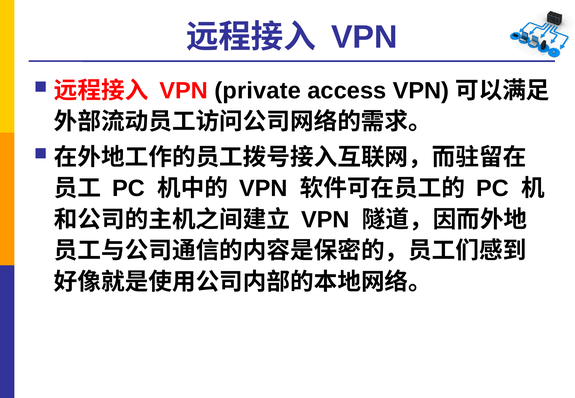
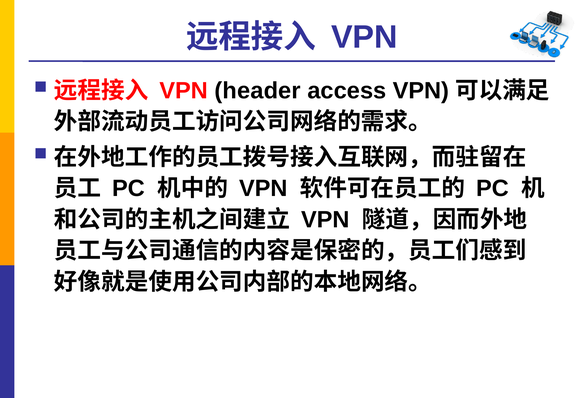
private: private -> header
